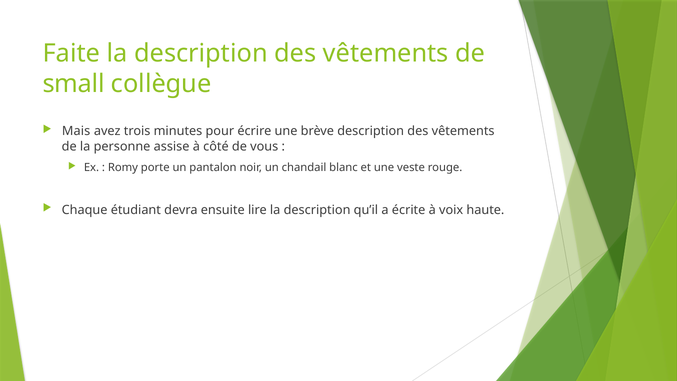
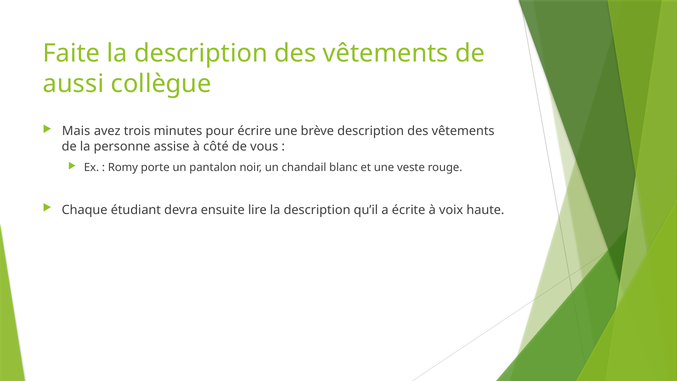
small: small -> aussi
